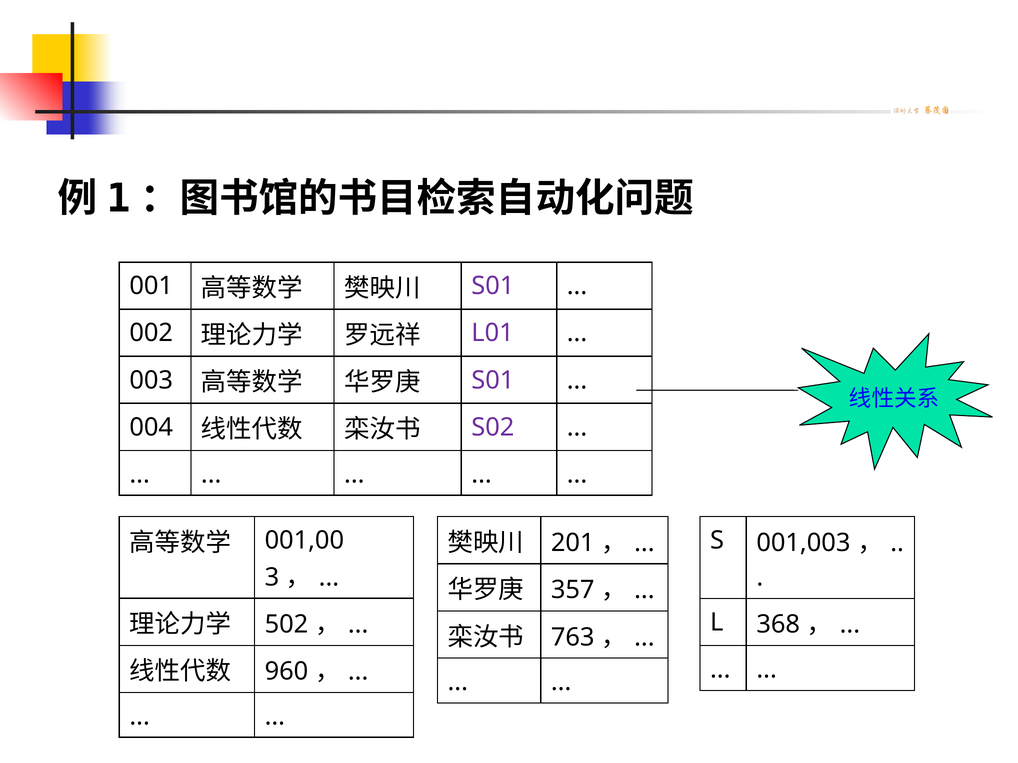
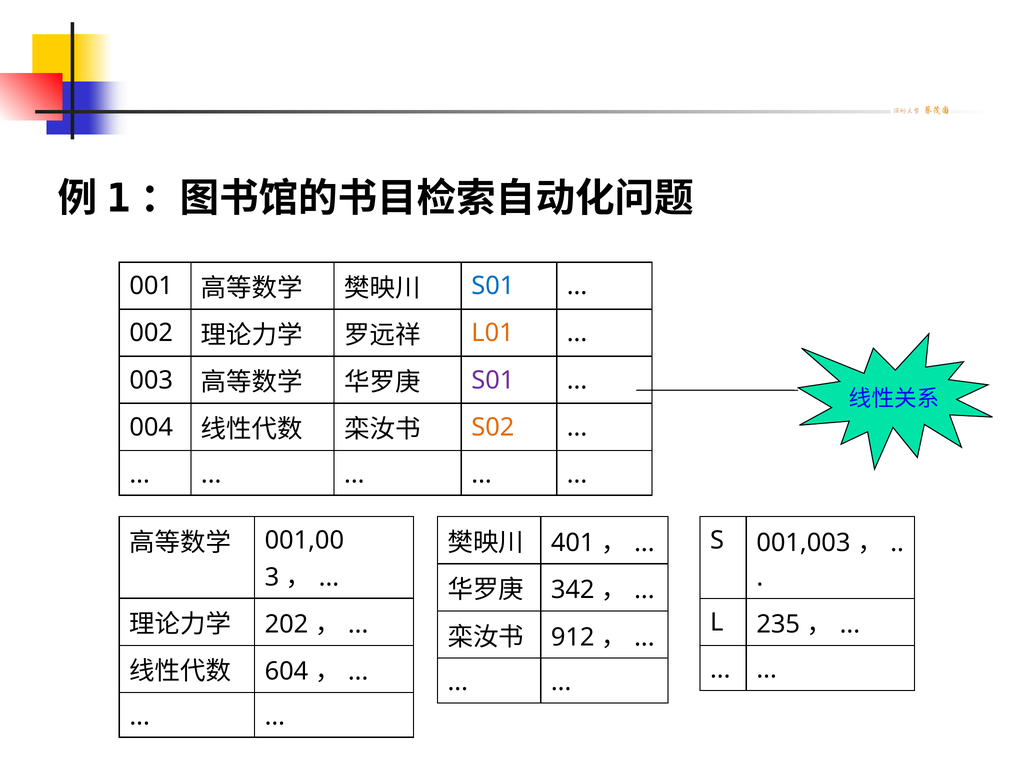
S01 at (493, 286) colour: purple -> blue
L01 colour: purple -> orange
S02 colour: purple -> orange
201: 201 -> 401
357: 357 -> 342
502: 502 -> 202
368: 368 -> 235
763: 763 -> 912
960: 960 -> 604
